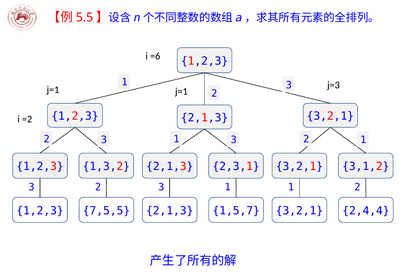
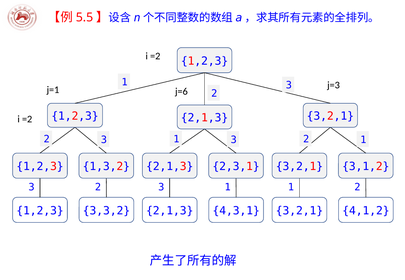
=6 at (155, 56): =6 -> =2
j=1 j=1: j=1 -> j=6
7,5,5: 7,5,5 -> 3,3,2
1,5,7: 1,5,7 -> 4,3,1
2,4,4: 2,4,4 -> 4,1,2
